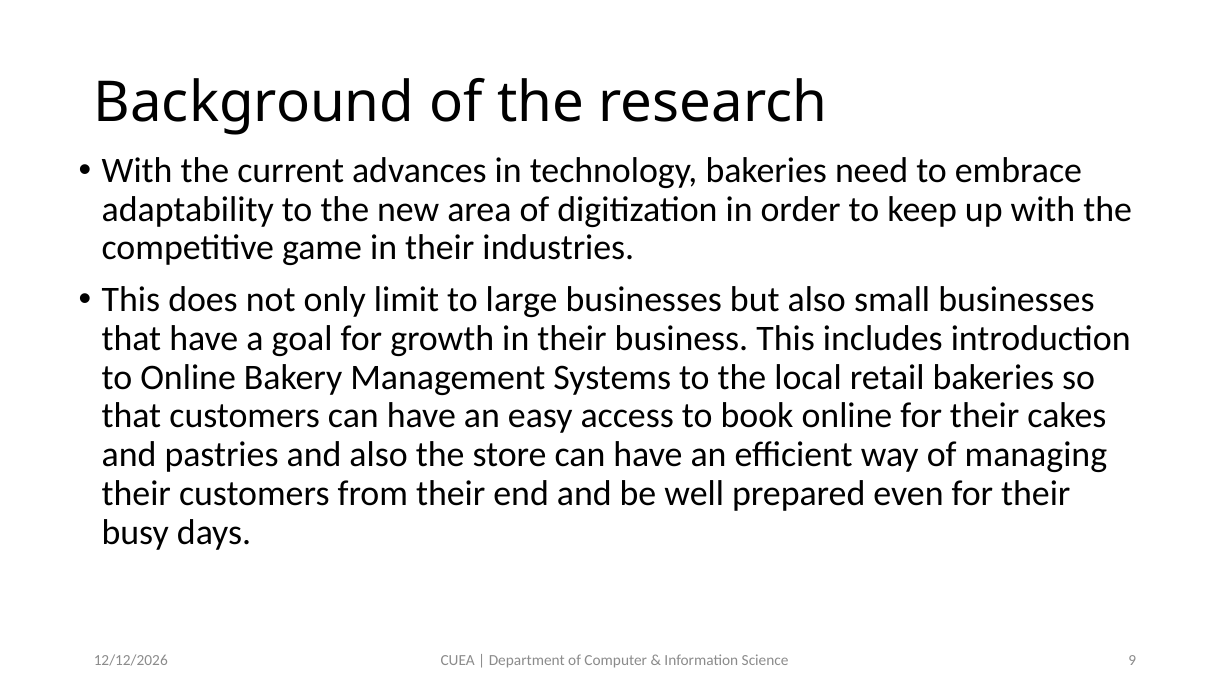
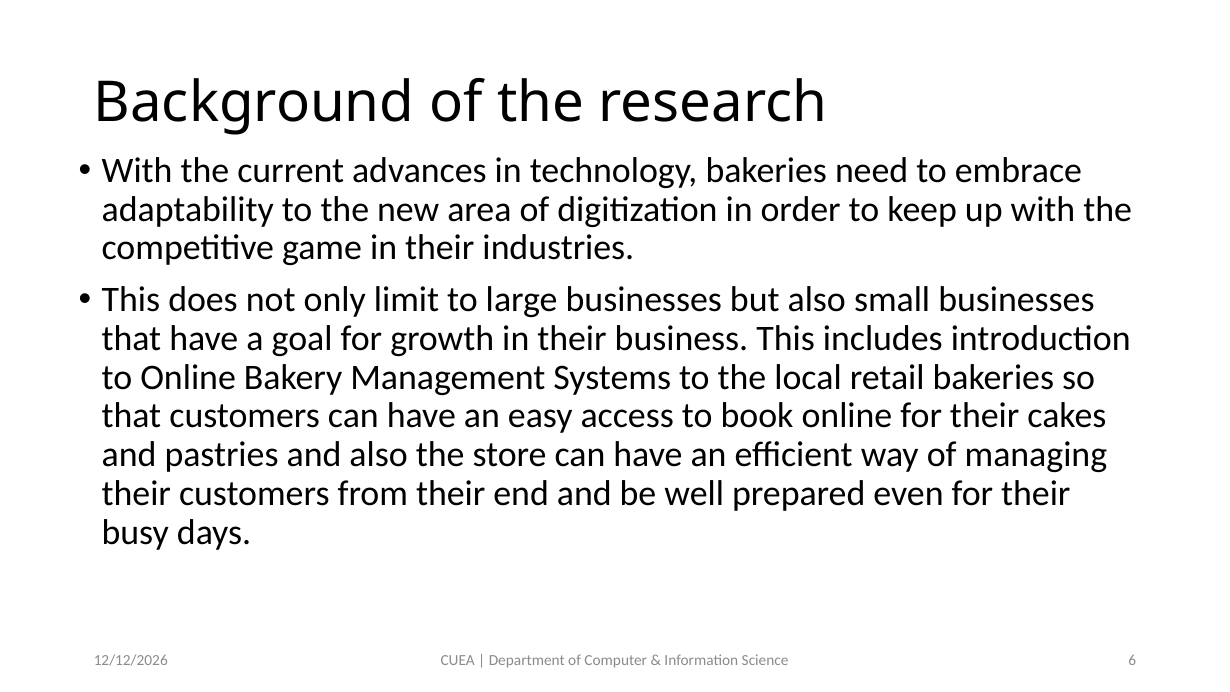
9: 9 -> 6
